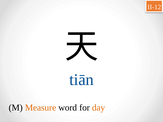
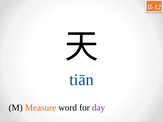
day colour: orange -> purple
